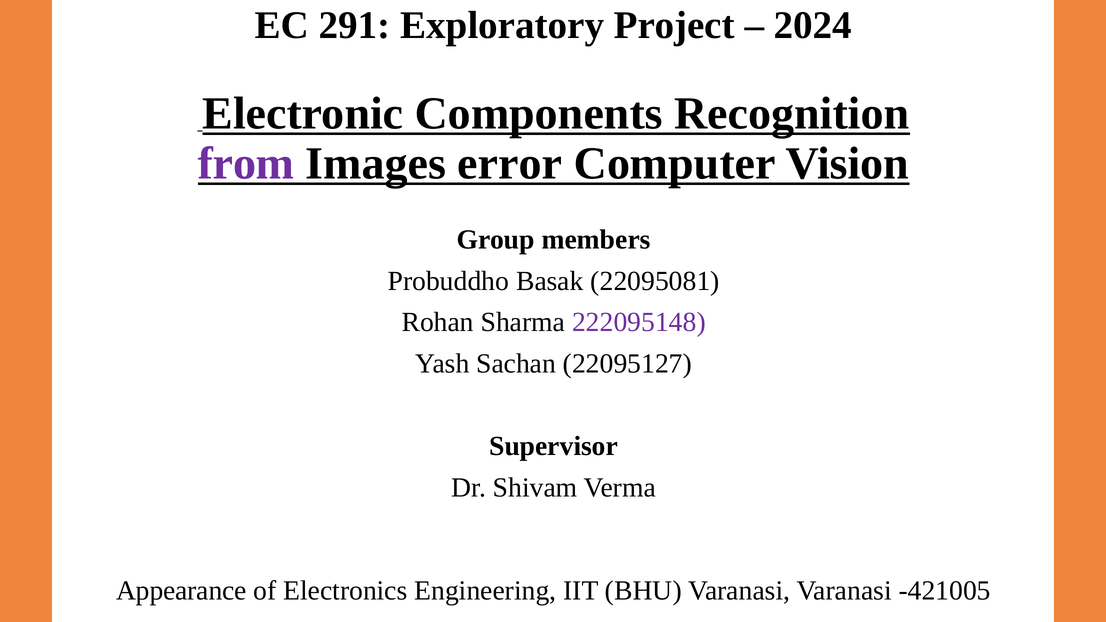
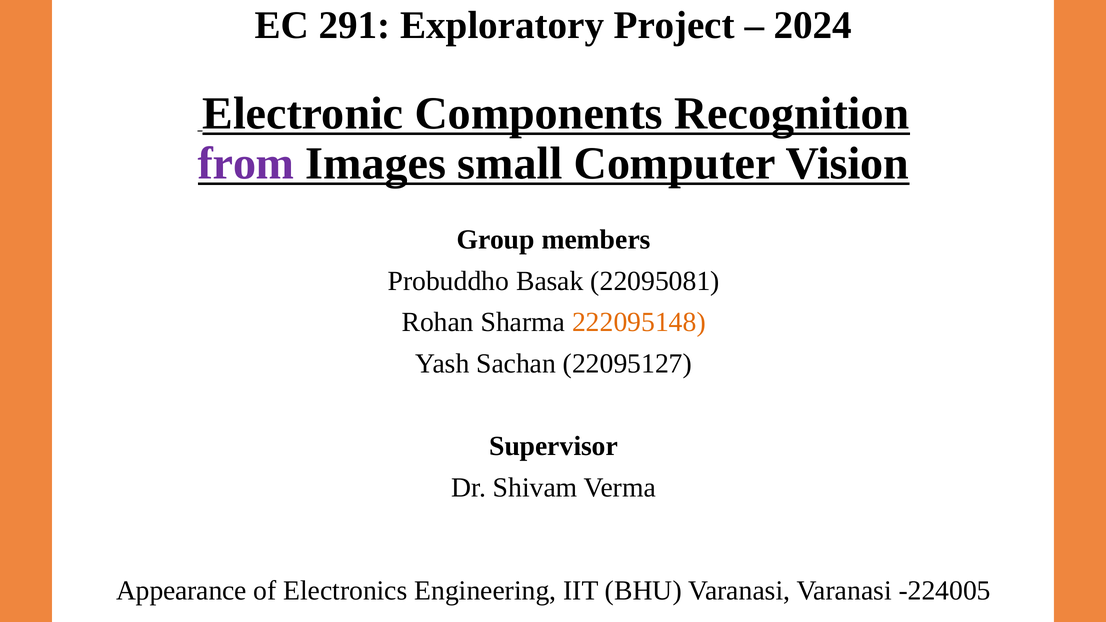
error: error -> small
222095148 colour: purple -> orange
-421005: -421005 -> -224005
